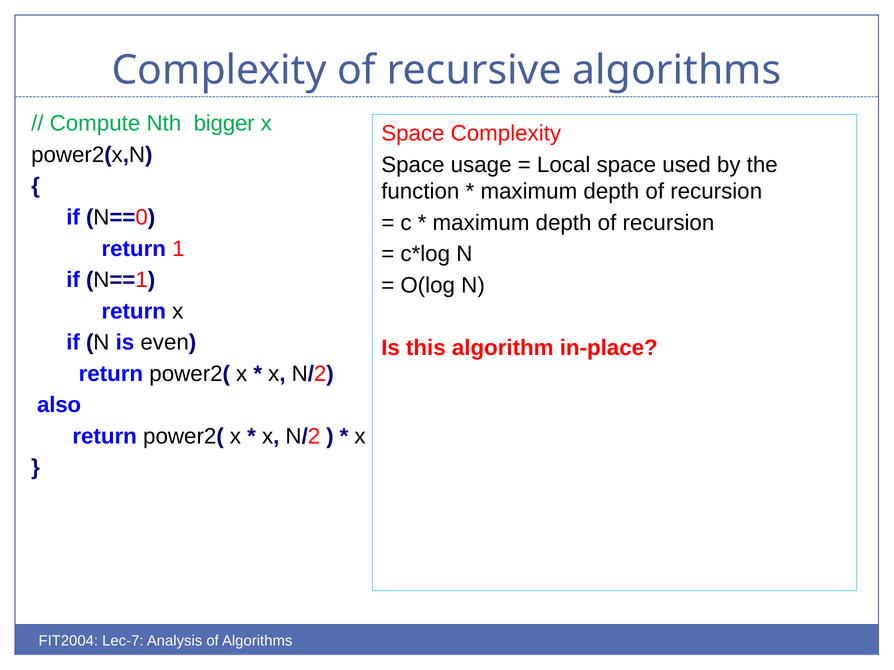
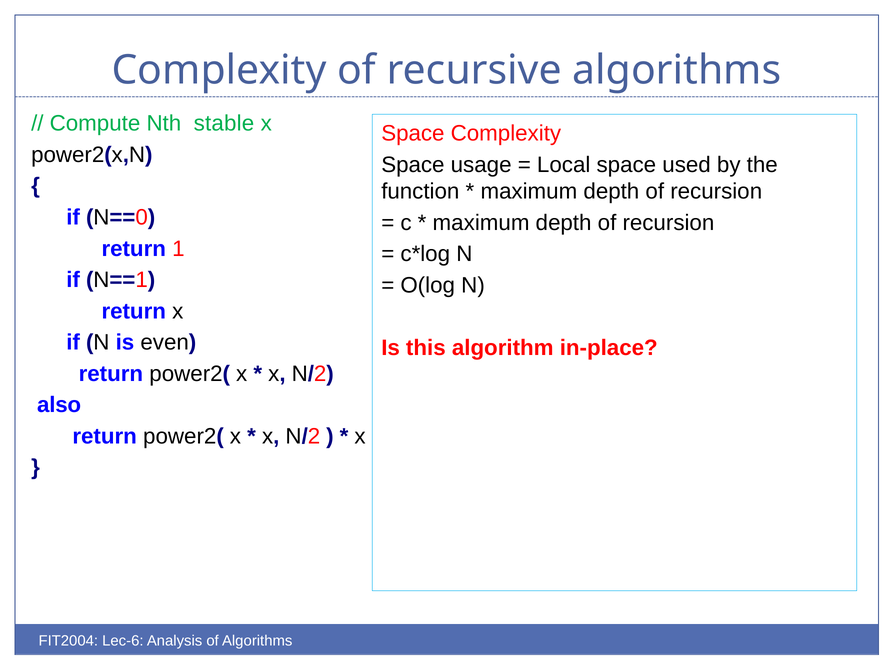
bigger: bigger -> stable
Lec-7: Lec-7 -> Lec-6
